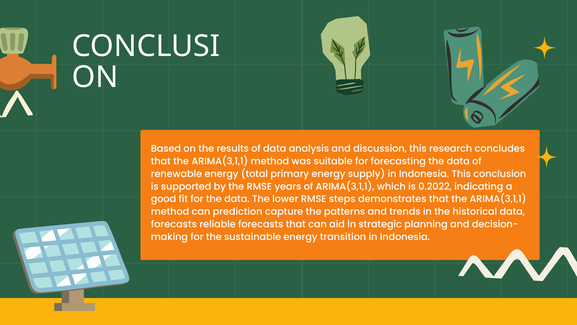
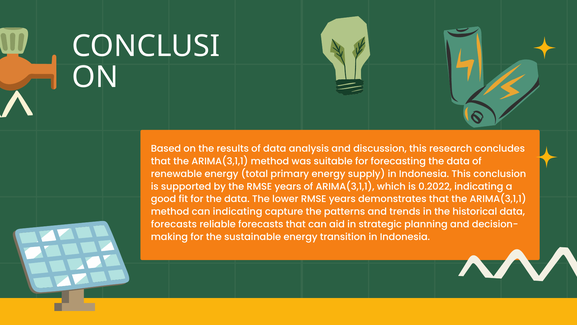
lower RMSE steps: steps -> years
can prediction: prediction -> indicating
